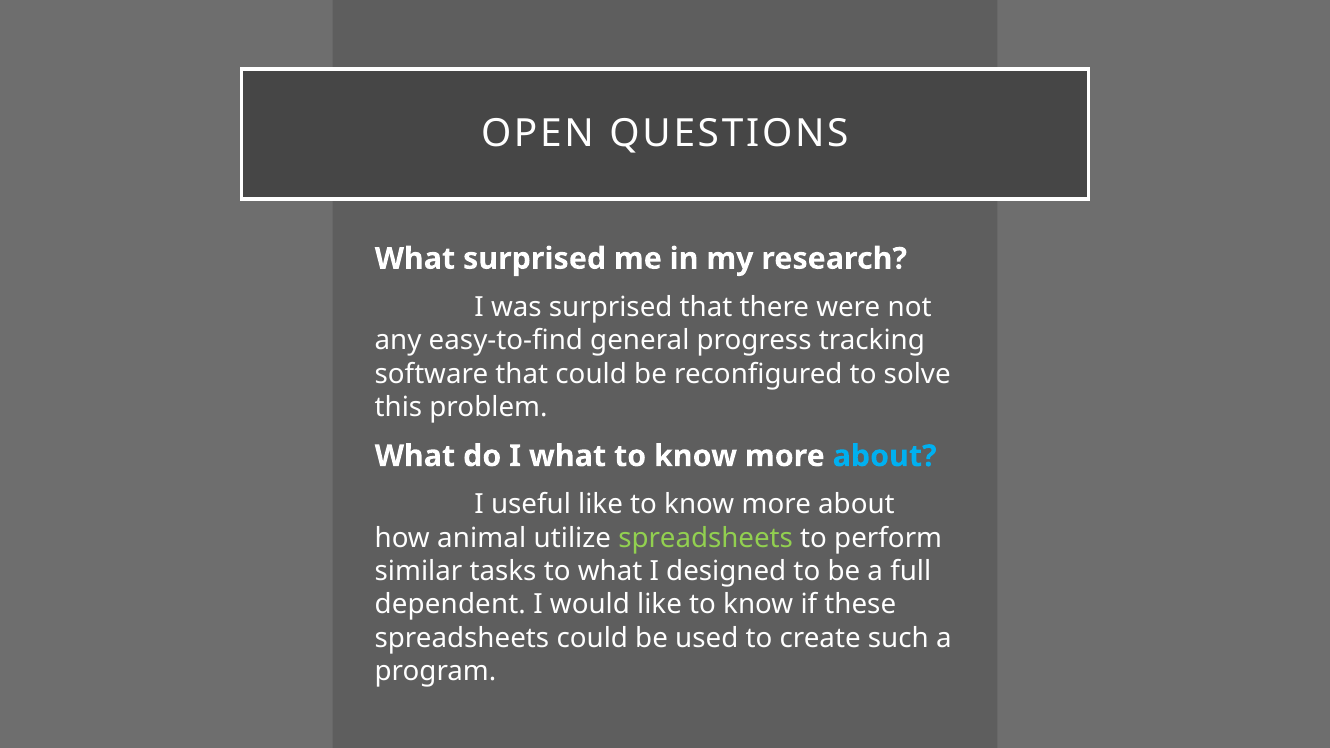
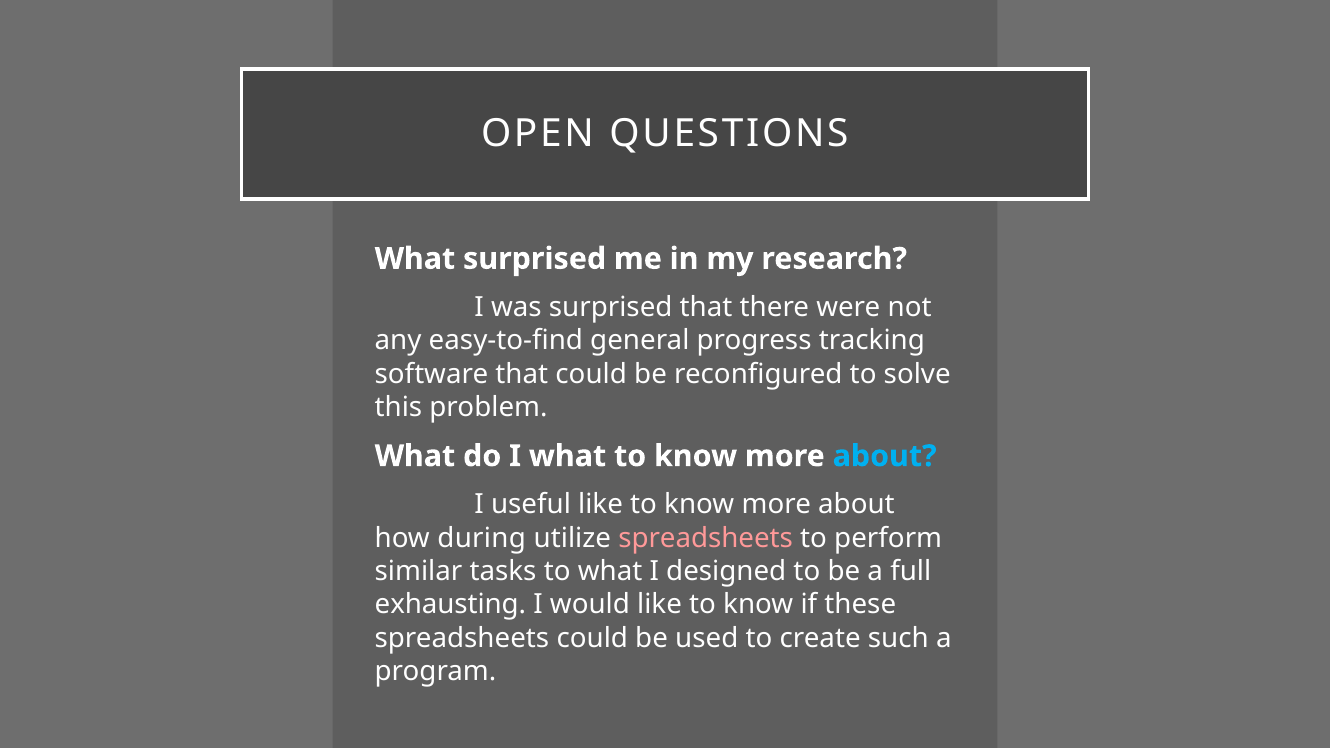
animal: animal -> during
spreadsheets at (706, 538) colour: light green -> pink
dependent: dependent -> exhausting
